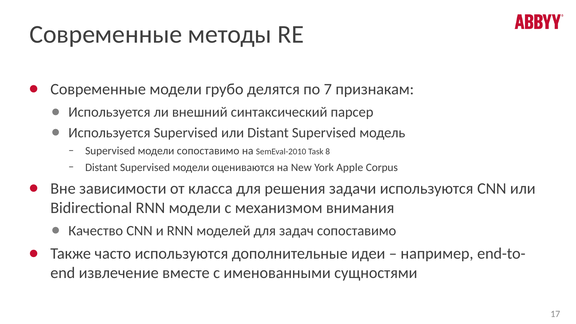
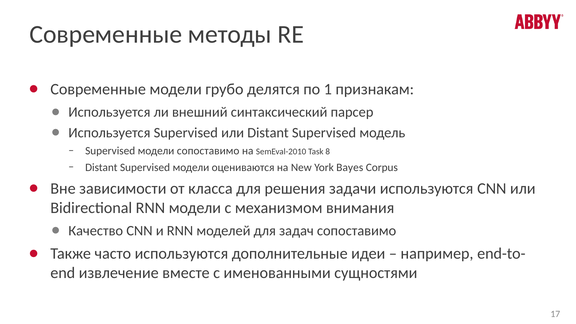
7: 7 -> 1
Apple: Apple -> Bayes
